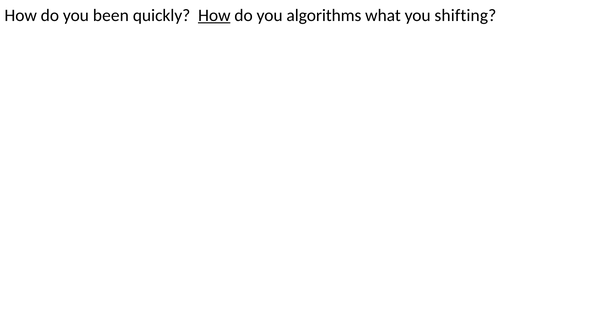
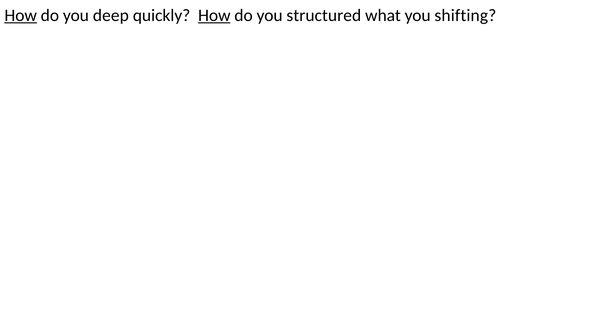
How at (21, 15) underline: none -> present
been: been -> deep
algorithms: algorithms -> structured
